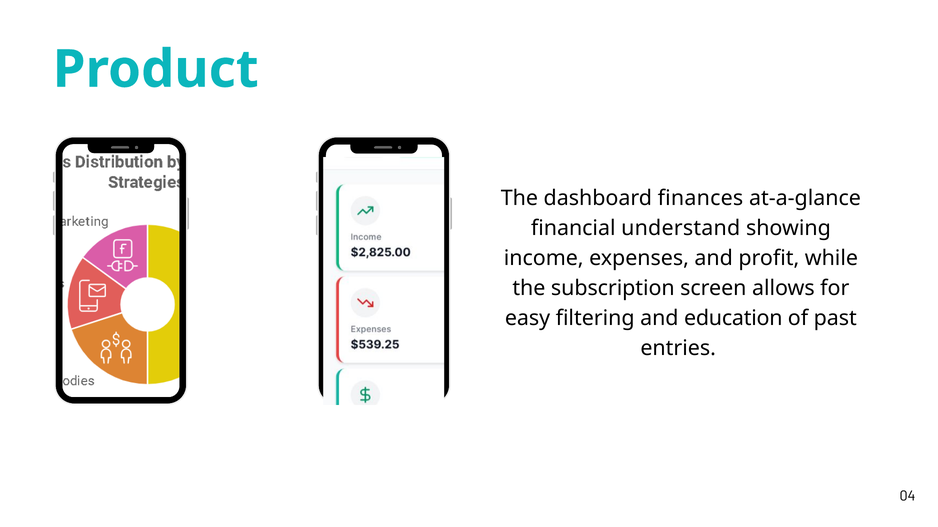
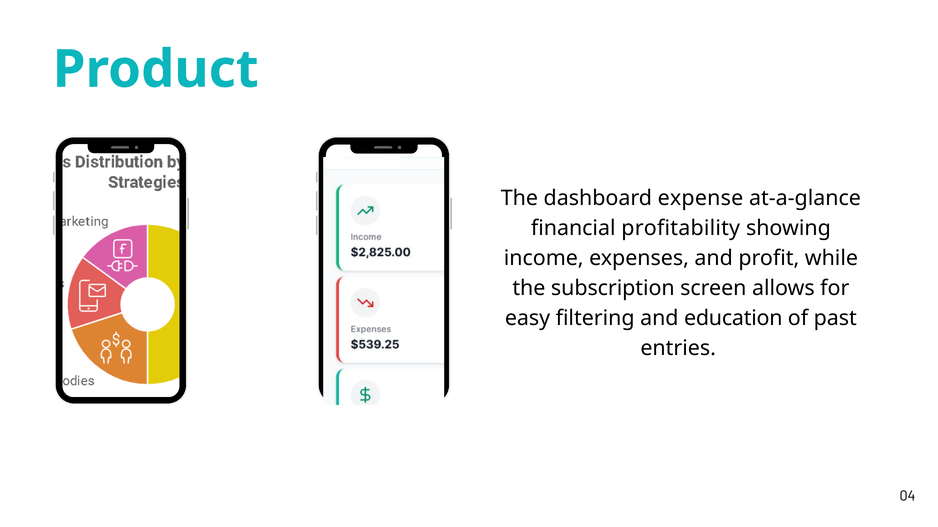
finances: finances -> expense
understand: understand -> profitability
